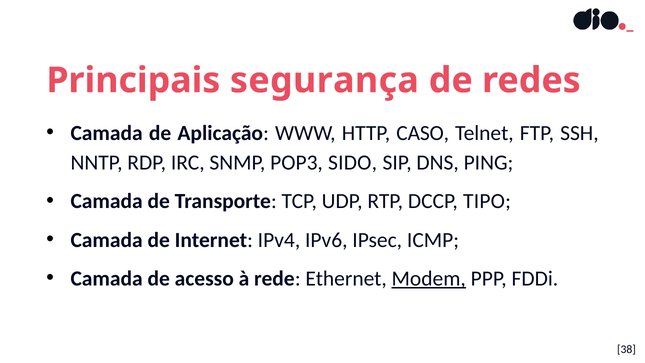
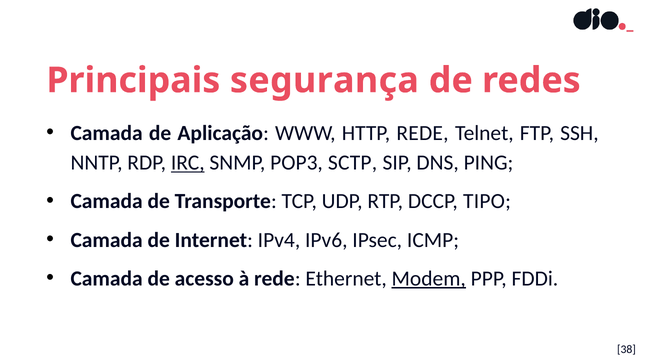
HTTP CASO: CASO -> REDE
IRC underline: none -> present
SIDO: SIDO -> SCTP
